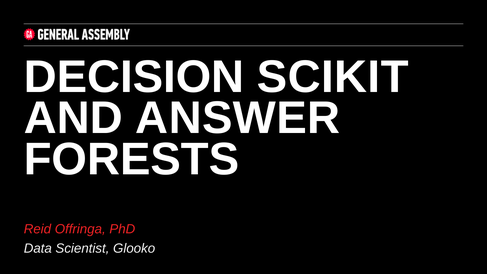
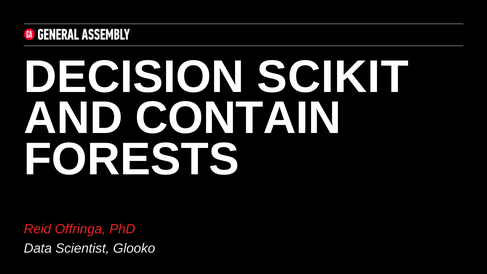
ANSWER: ANSWER -> CONTAIN
